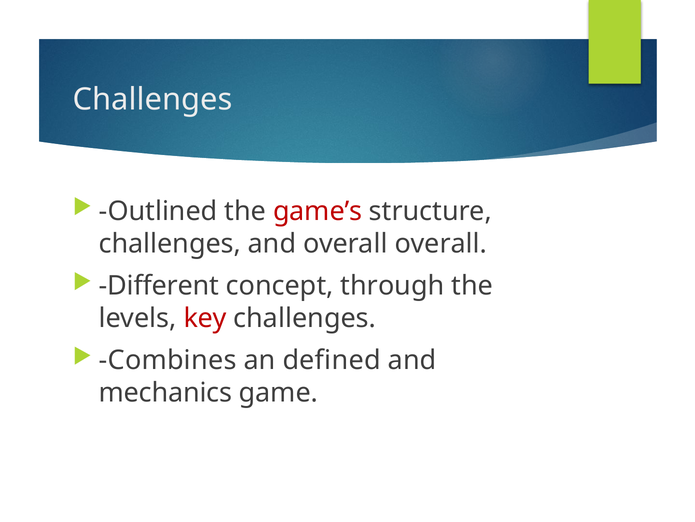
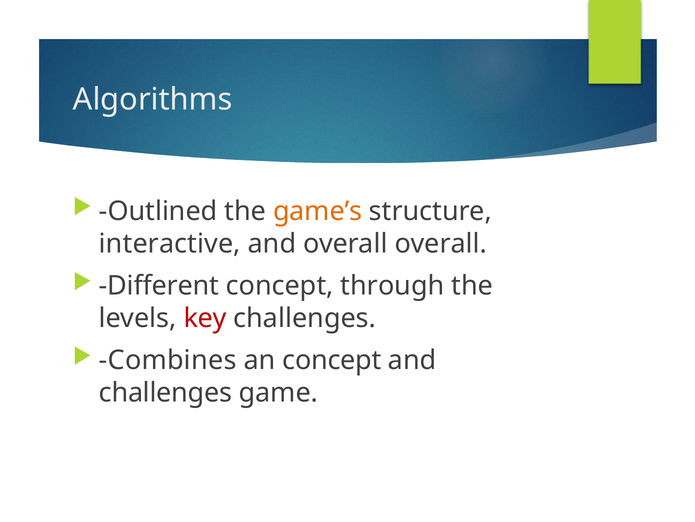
Challenges at (153, 100): Challenges -> Algorithms
game’s colour: red -> orange
challenges at (170, 243): challenges -> interactive
an defined: defined -> concept
mechanics at (165, 392): mechanics -> challenges
